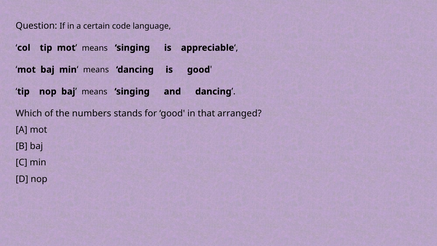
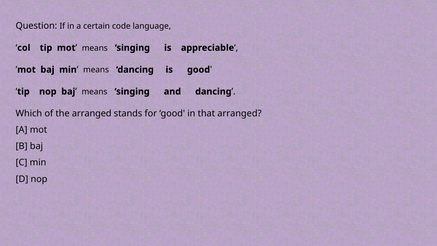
the numbers: numbers -> arranged
